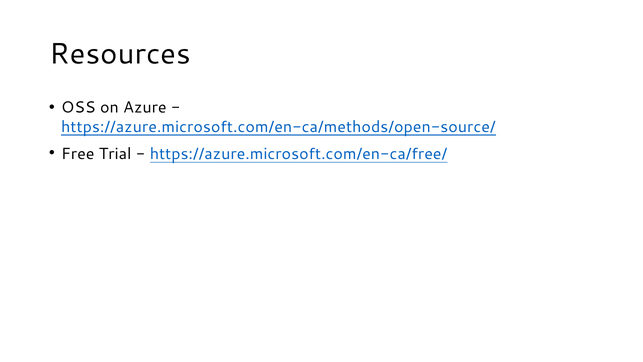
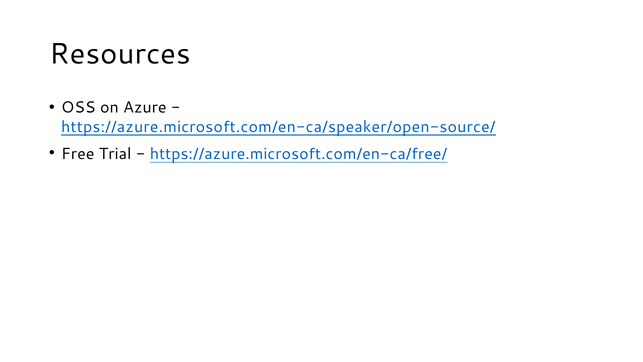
https://azure.microsoft.com/en-ca/methods/open-source/: https://azure.microsoft.com/en-ca/methods/open-source/ -> https://azure.microsoft.com/en-ca/speaker/open-source/
